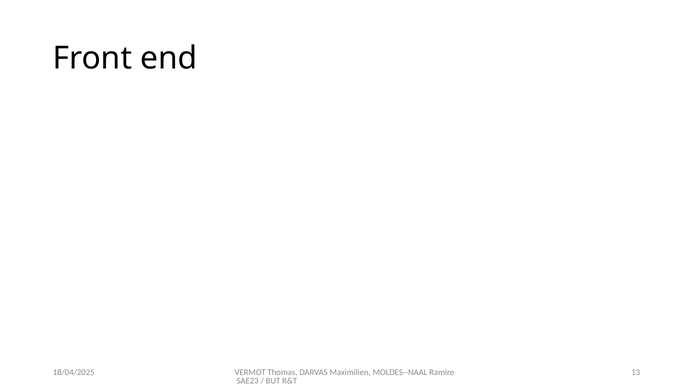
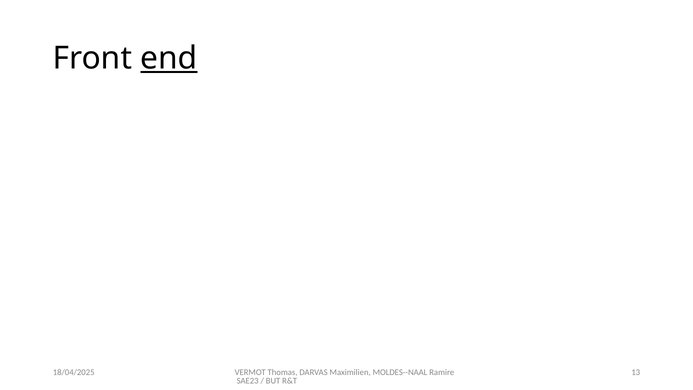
end underline: none -> present
